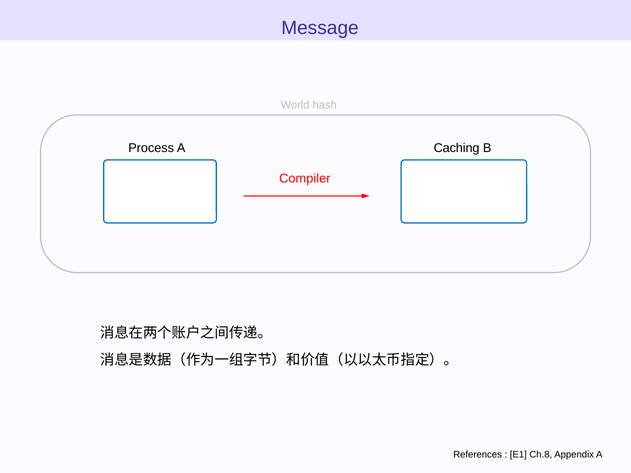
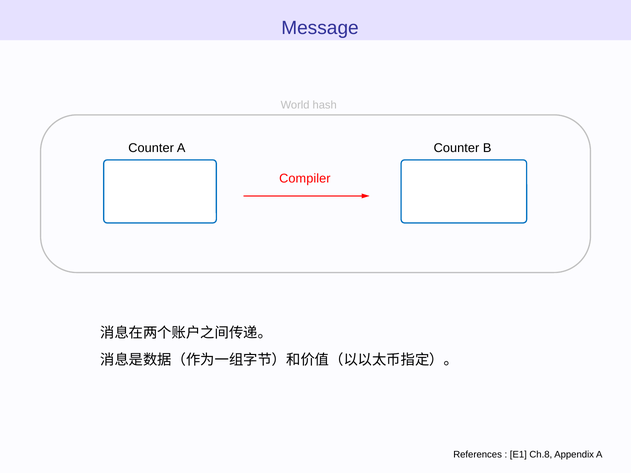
Process at (151, 148): Process -> Counter
A Caching: Caching -> Counter
